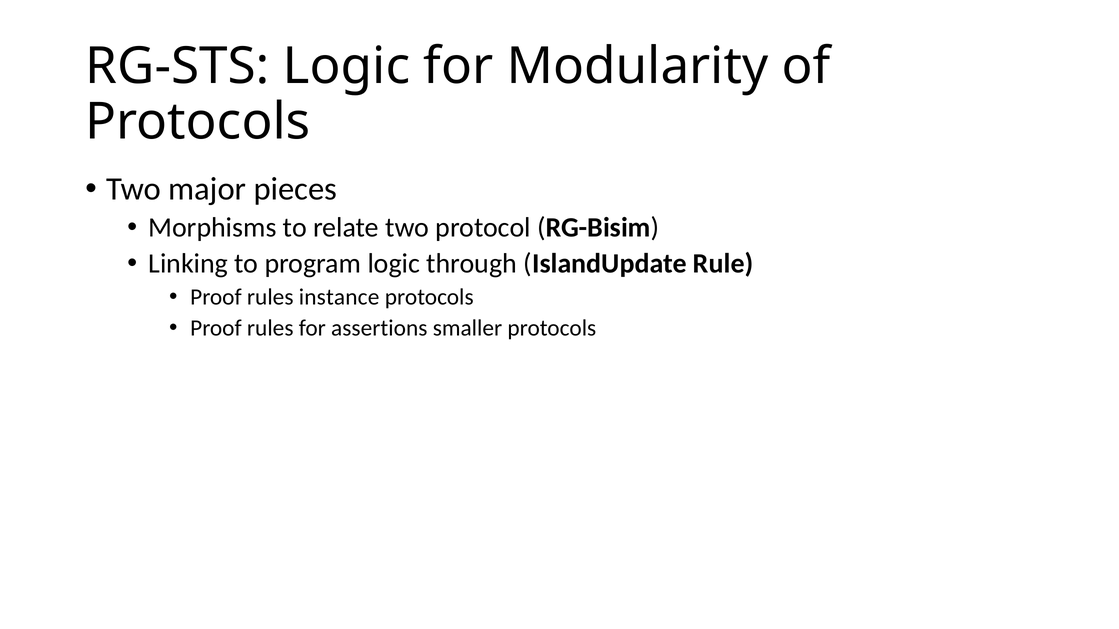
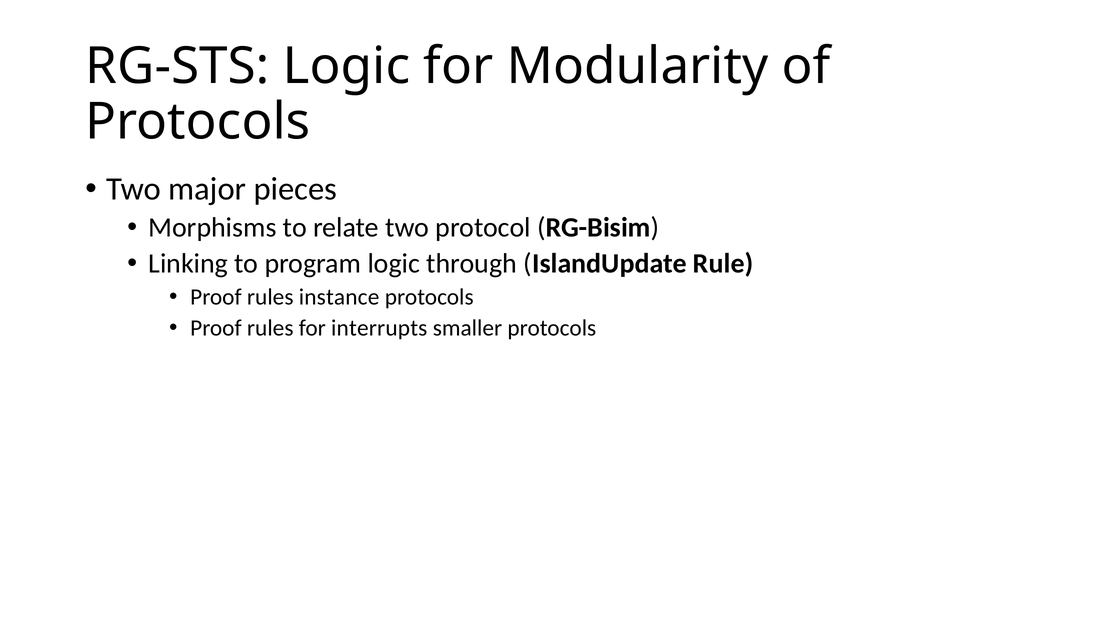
assertions: assertions -> interrupts
